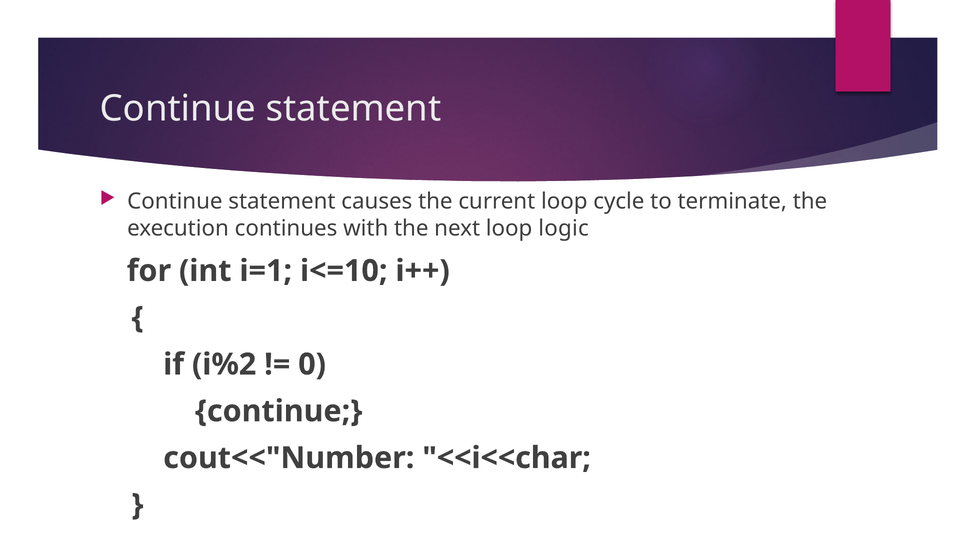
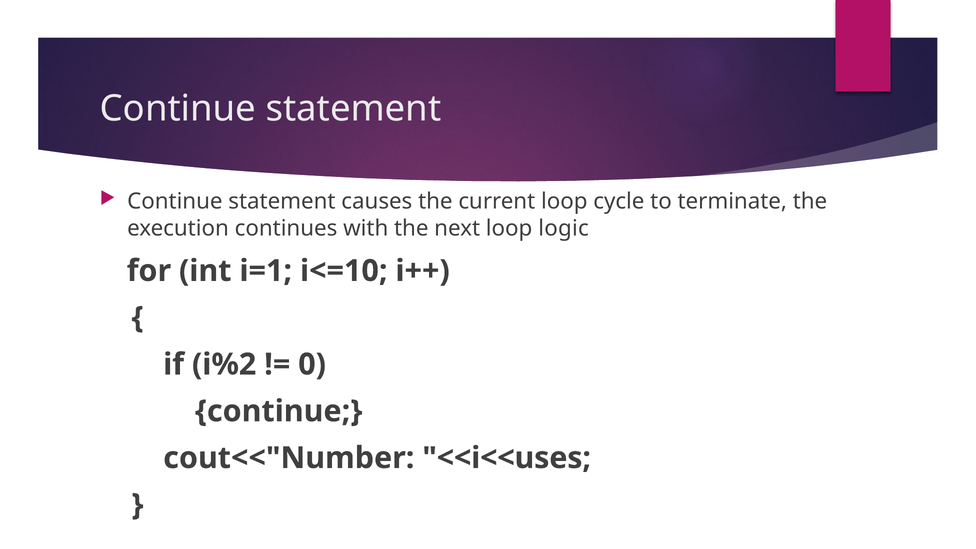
<<i<<char: <<i<<char -> <<i<<uses
